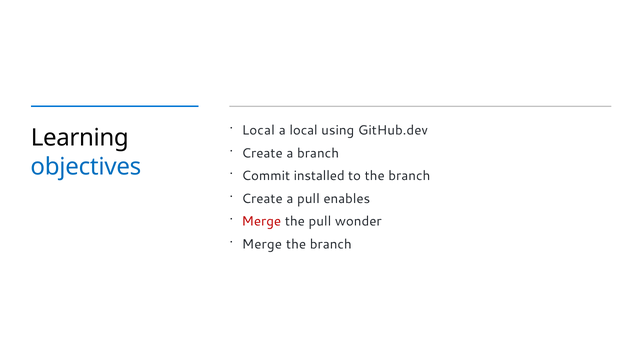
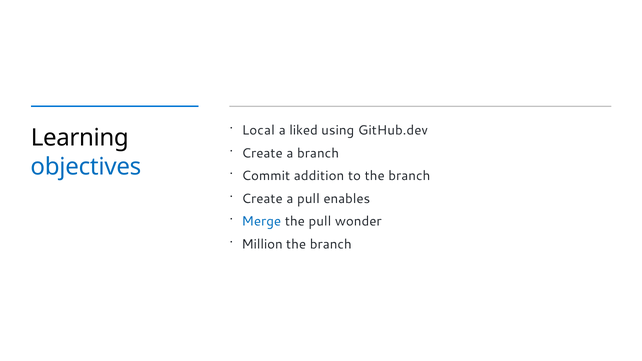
a local: local -> liked
installed: installed -> addition
Merge at (261, 222) colour: red -> blue
Merge at (262, 244): Merge -> Million
